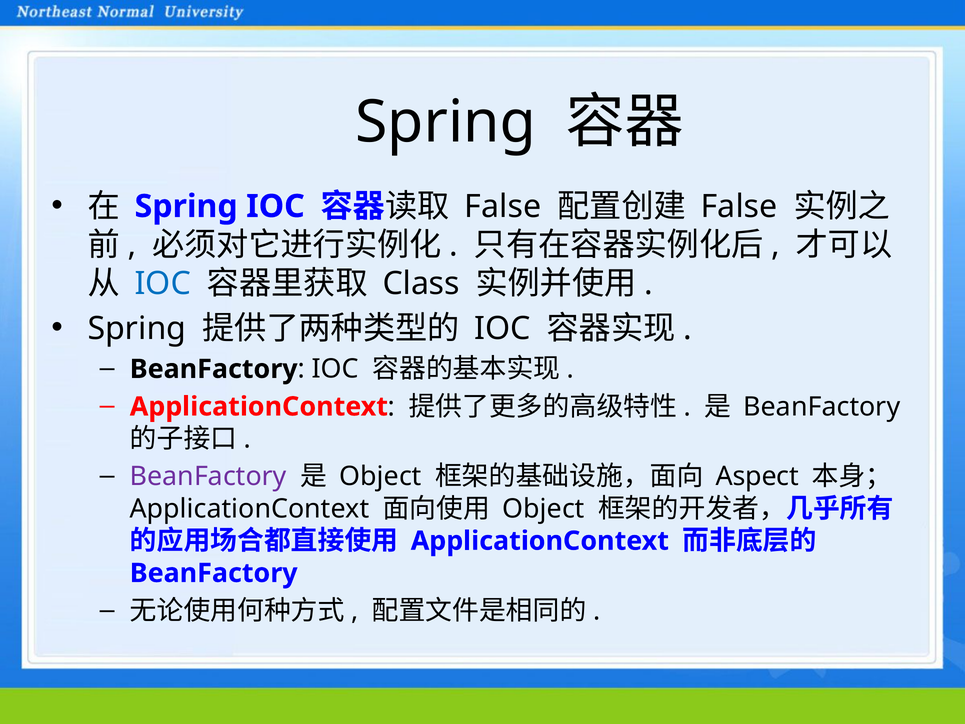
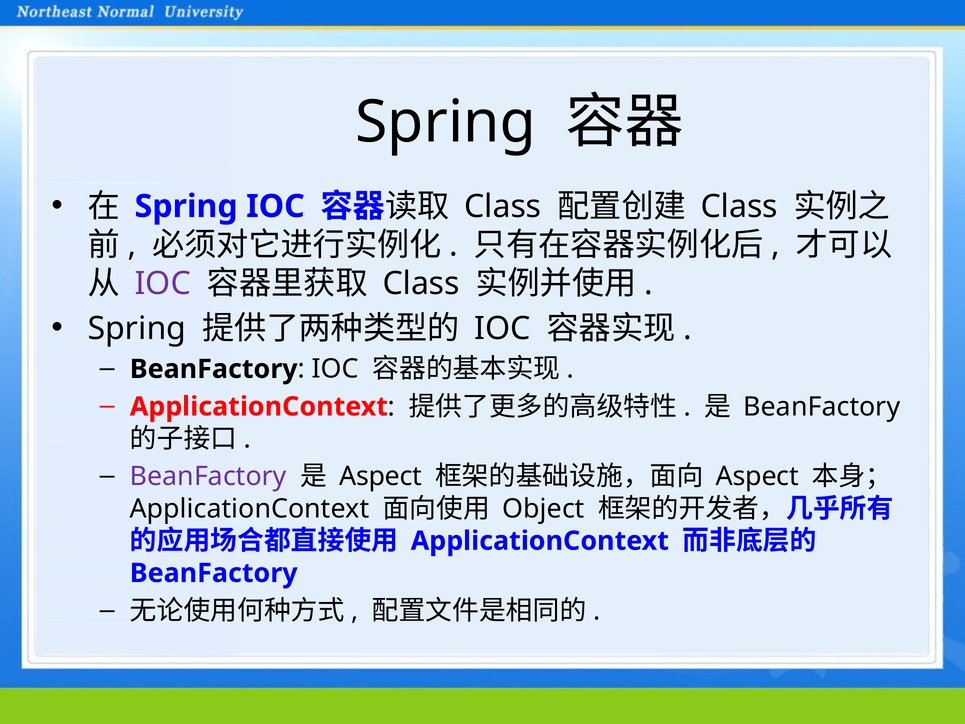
False at (503, 206): False -> Class
False at (739, 206): False -> Class
IOC at (163, 284) colour: blue -> purple
Object at (380, 476): Object -> Aspect
